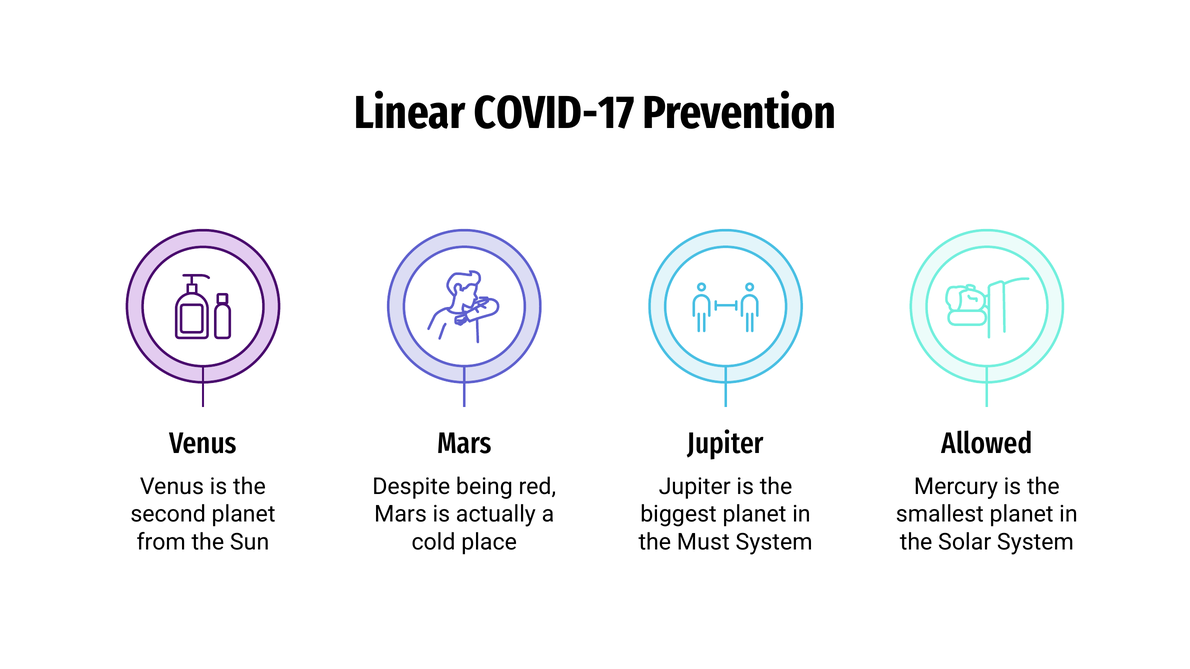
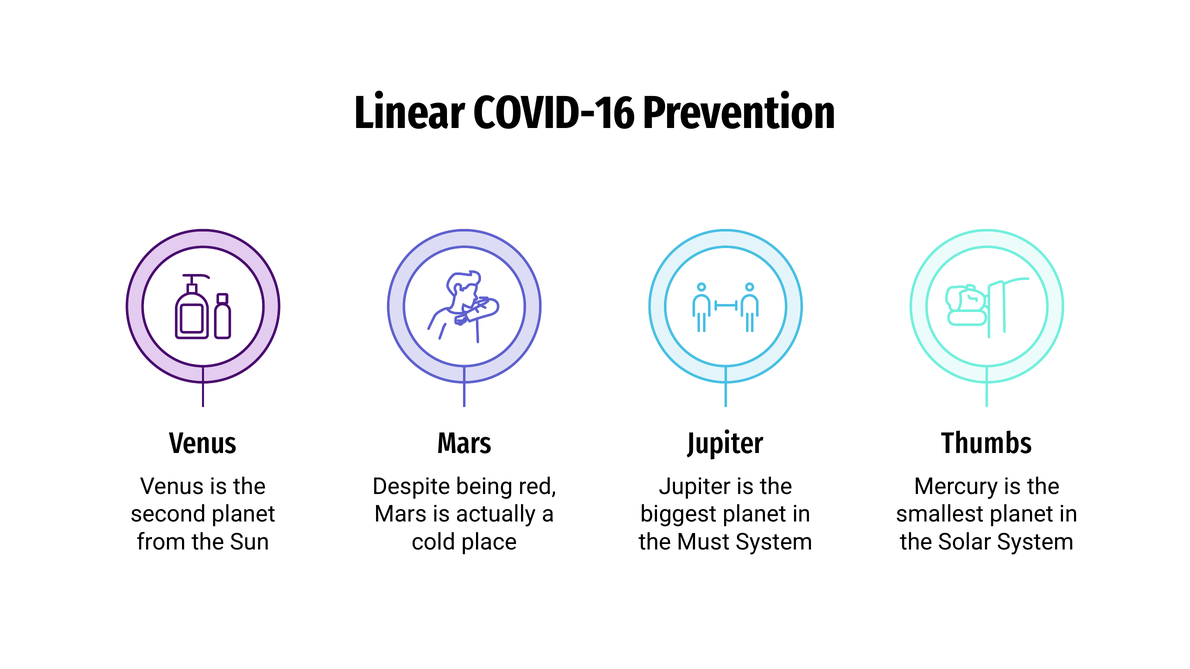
COVID-17: COVID-17 -> COVID-16
Allowed: Allowed -> Thumbs
